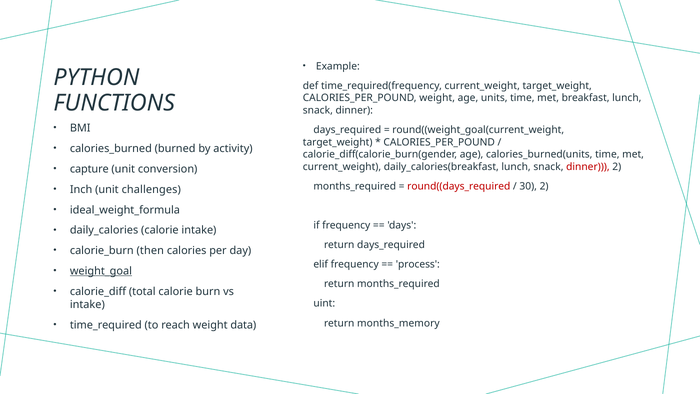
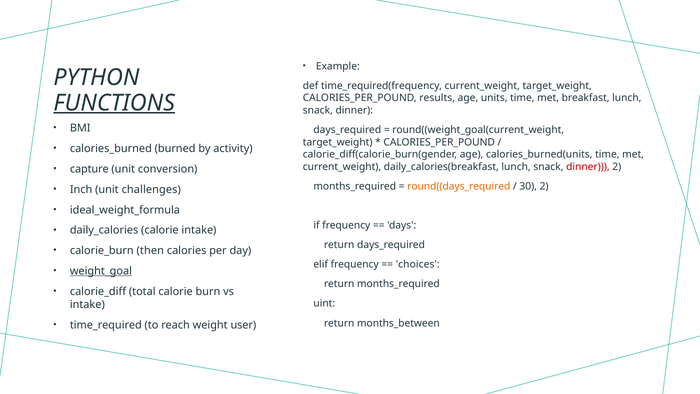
CALORIES_PER_POUND weight: weight -> results
FUNCTIONS underline: none -> present
round((days_required colour: red -> orange
process: process -> choices
months_memory: months_memory -> months_between
data: data -> user
